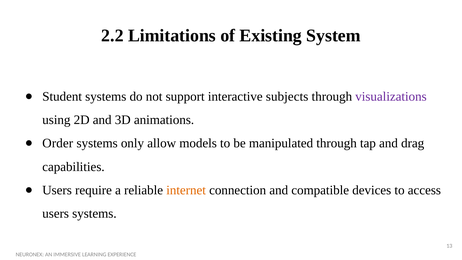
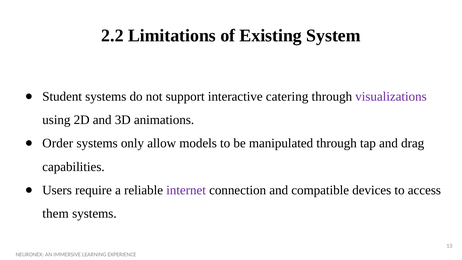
subjects: subjects -> catering
internet colour: orange -> purple
users at (56, 213): users -> them
